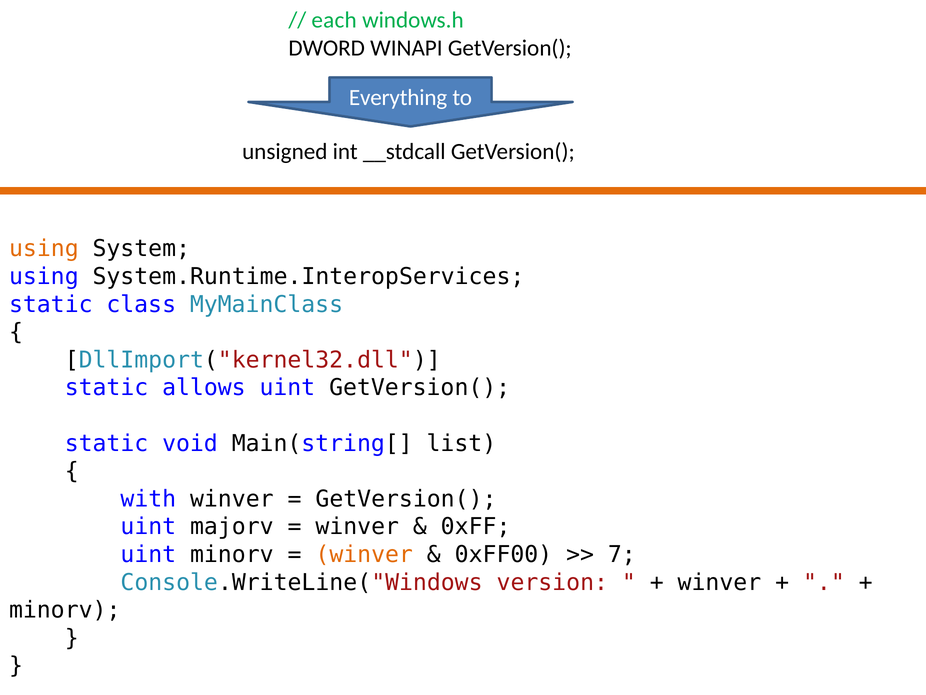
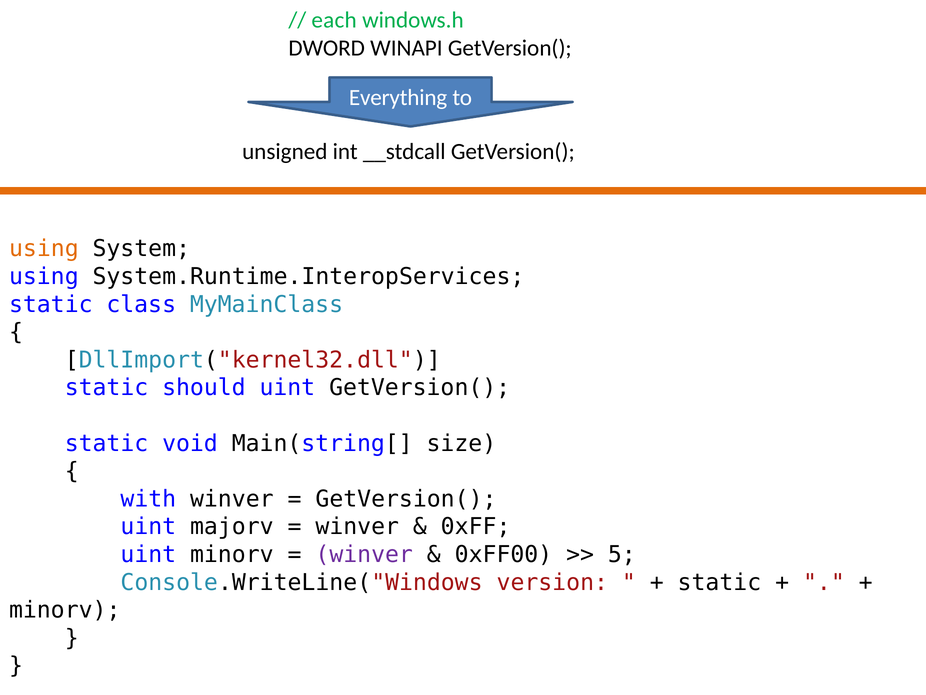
allows: allows -> should
list: list -> size
winver at (364, 554) colour: orange -> purple
7: 7 -> 5
winver at (719, 582): winver -> static
